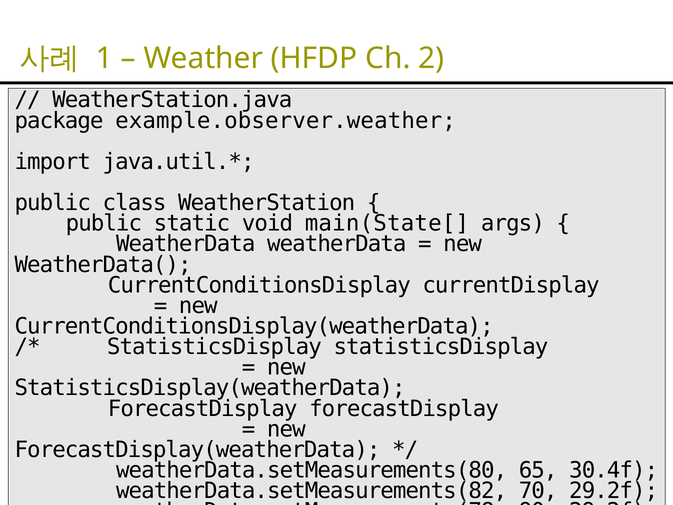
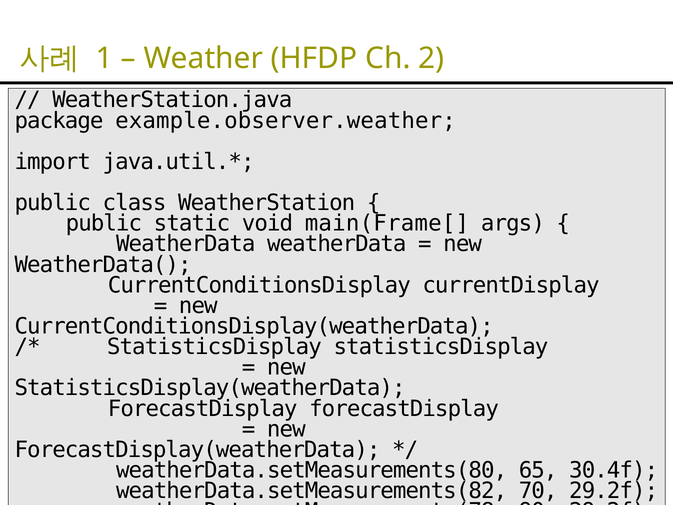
main(State[: main(State[ -> main(Frame[
